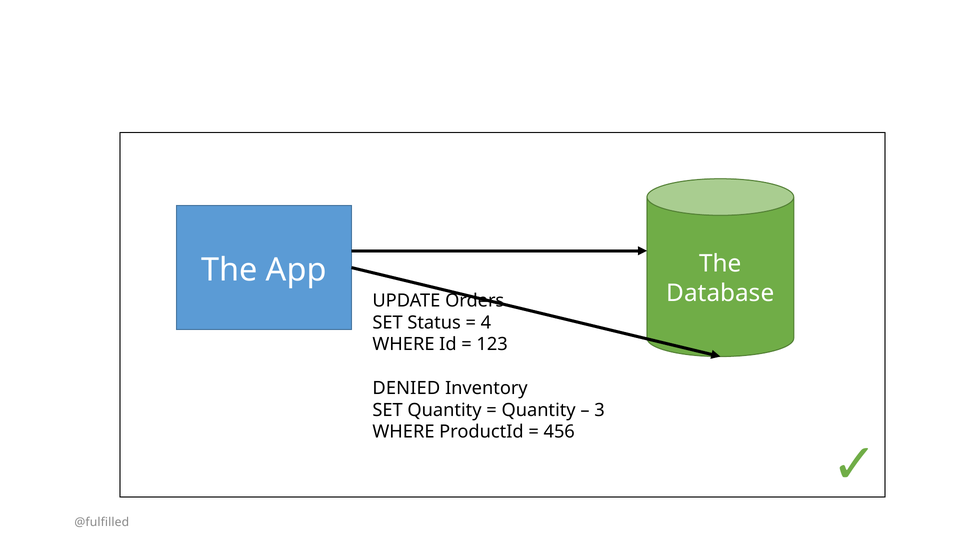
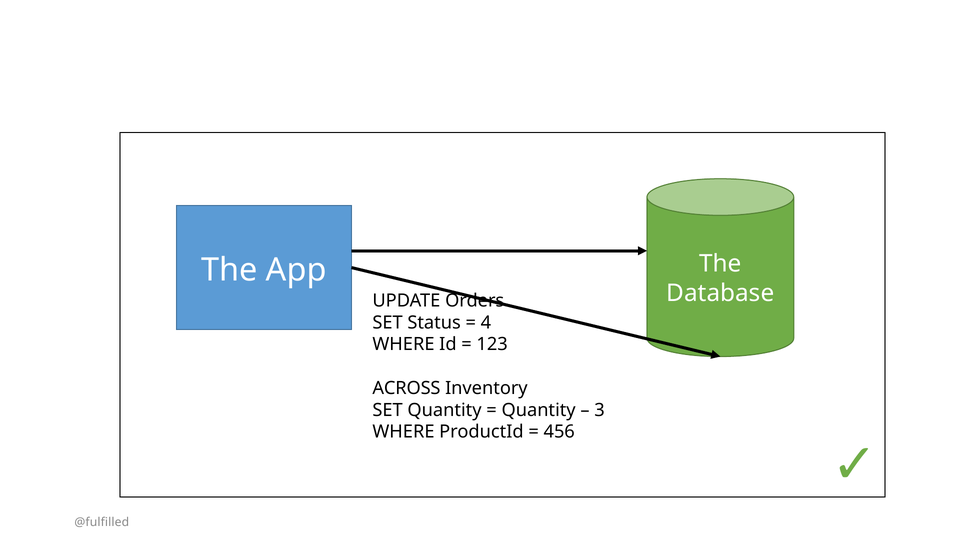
DENIED: DENIED -> ACROSS
